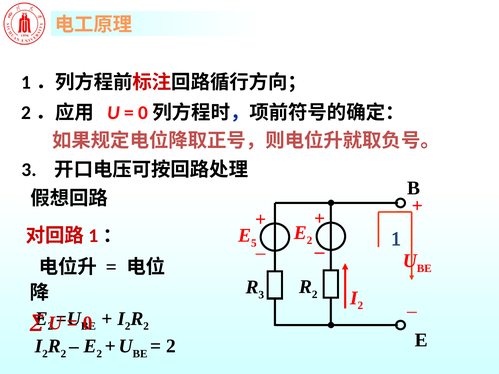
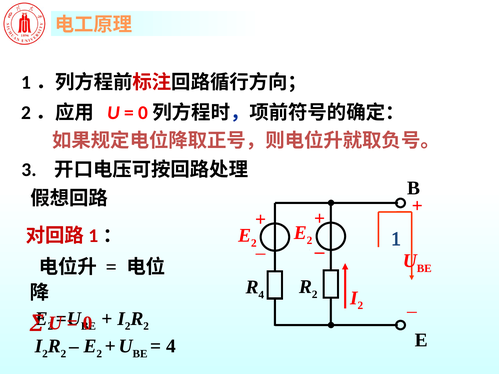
5 at (254, 243): 5 -> 2
3 at (261, 295): 3 -> 4
2 at (171, 346): 2 -> 4
